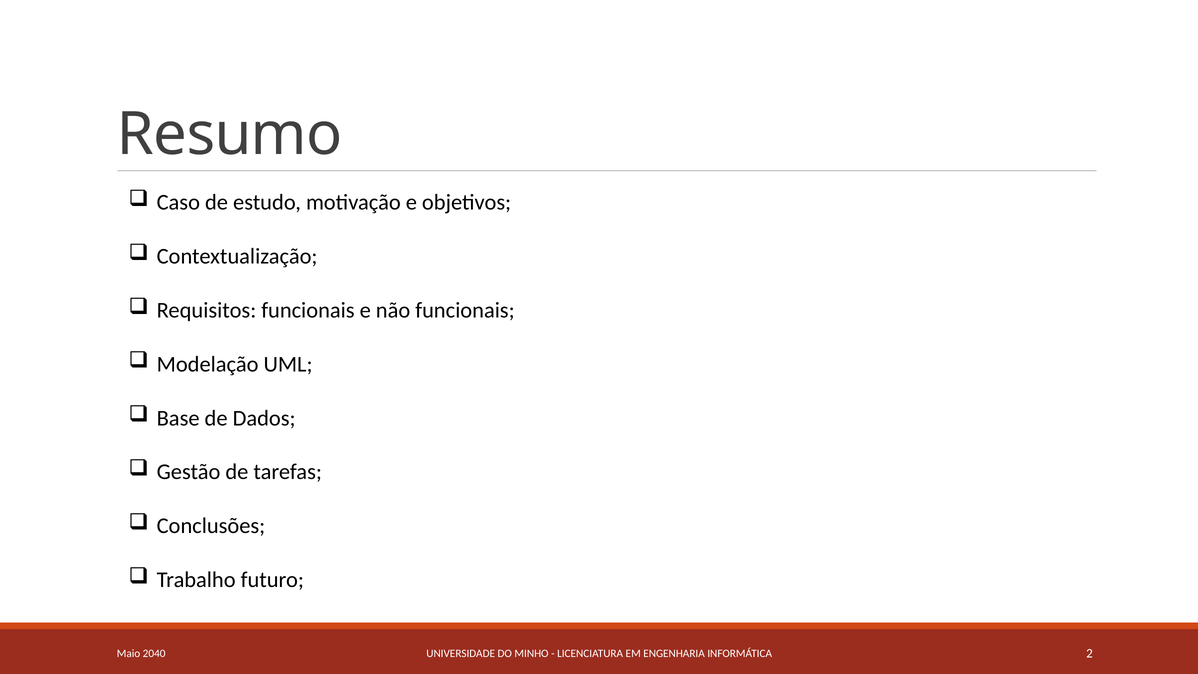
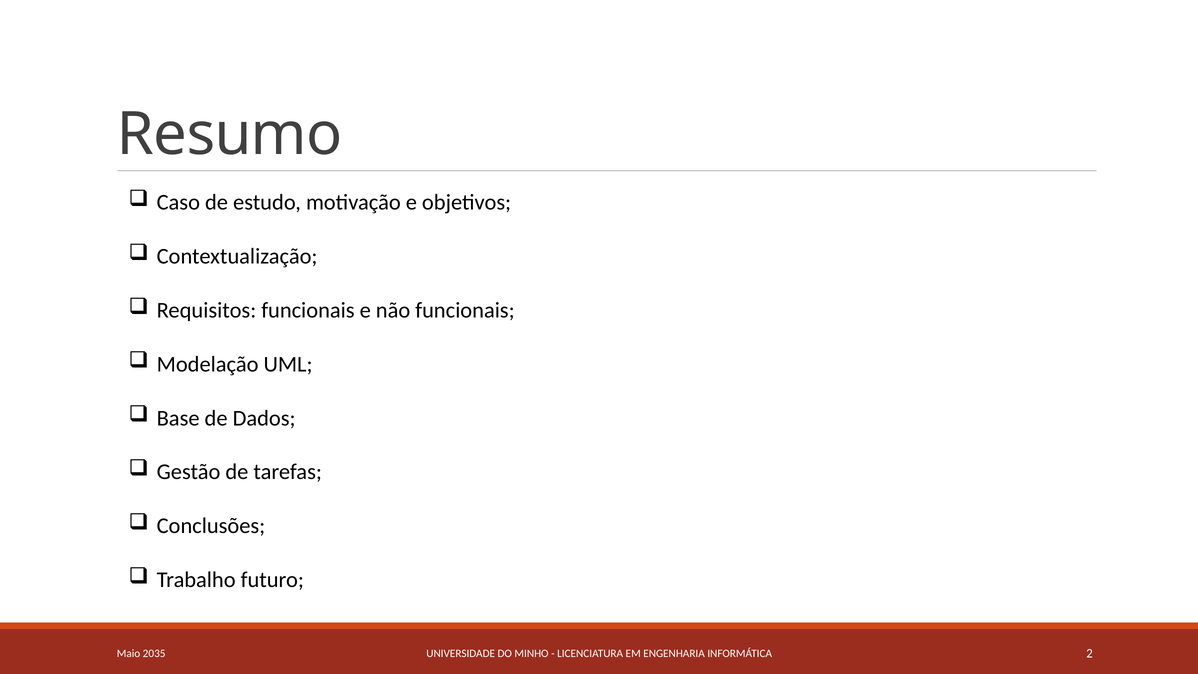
2040: 2040 -> 2035
